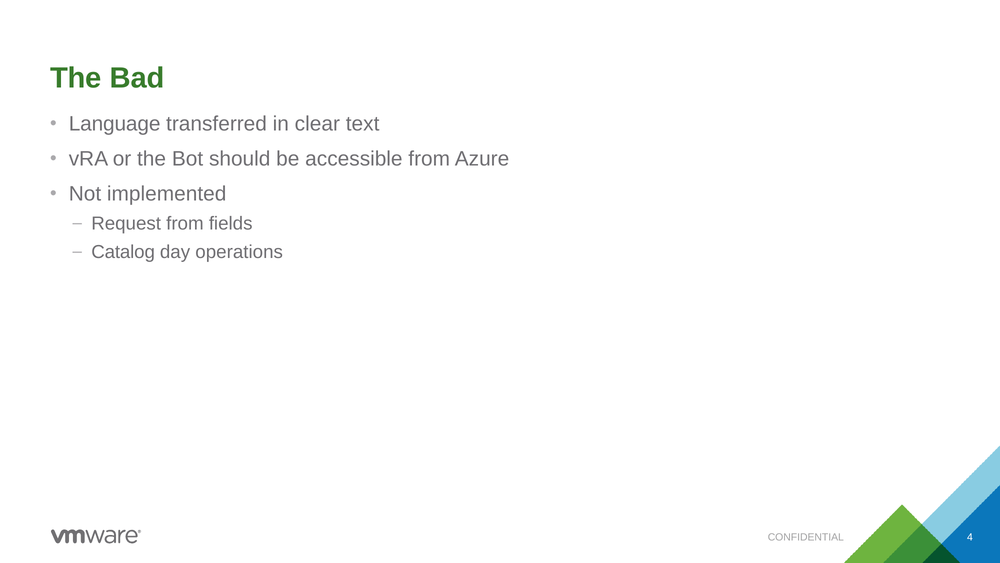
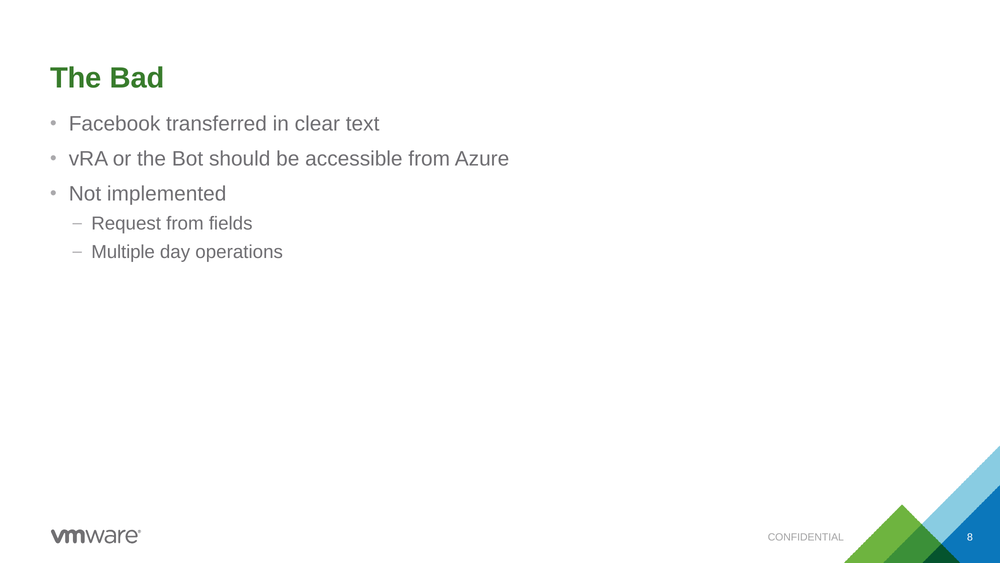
Language: Language -> Facebook
Catalog: Catalog -> Multiple
4: 4 -> 8
